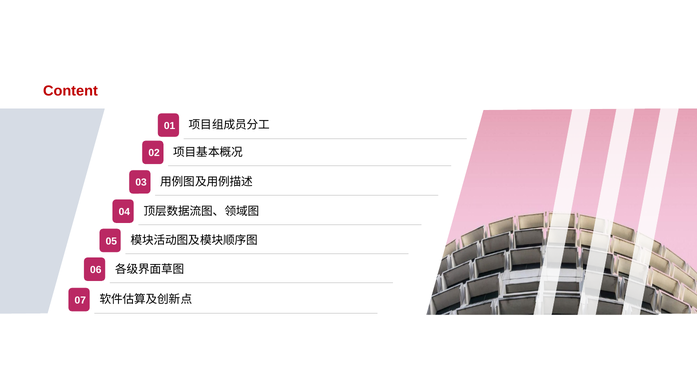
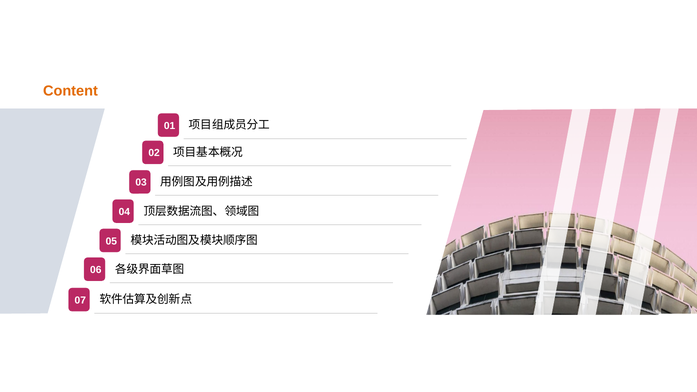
Content colour: red -> orange
